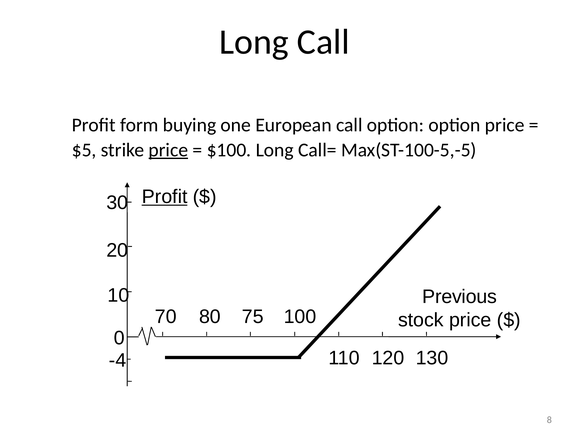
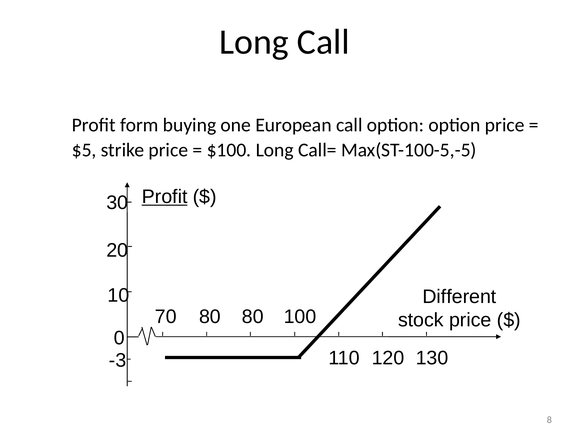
price at (168, 150) underline: present -> none
Previous: Previous -> Different
80 75: 75 -> 80
-4: -4 -> -3
